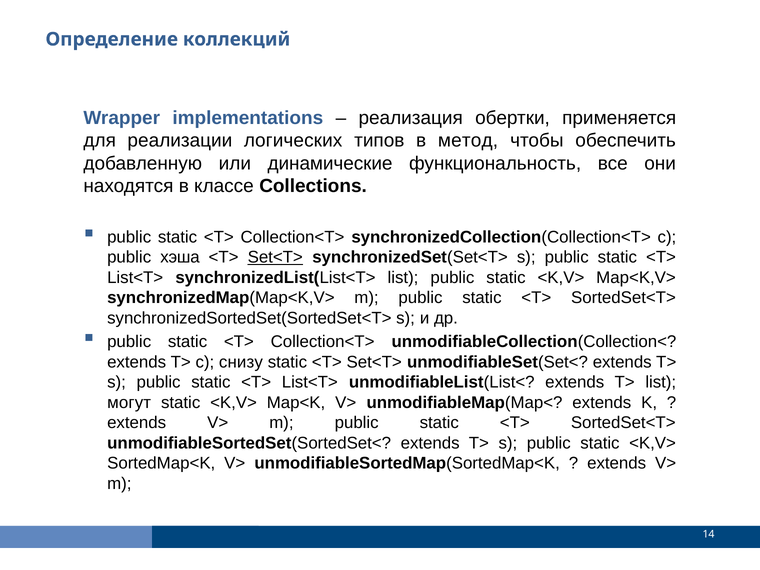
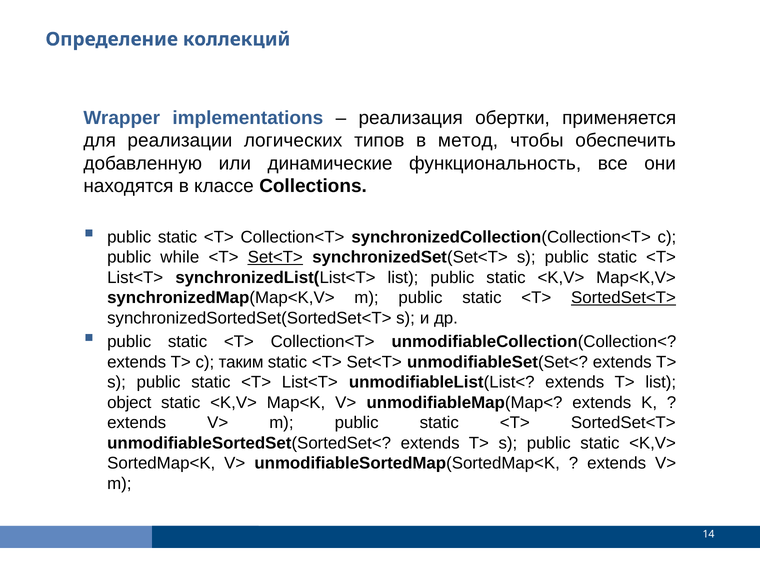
хэша: хэша -> while
SortedSet<T> at (623, 298) underline: none -> present
снизу: снизу -> таким
могут: могут -> object
